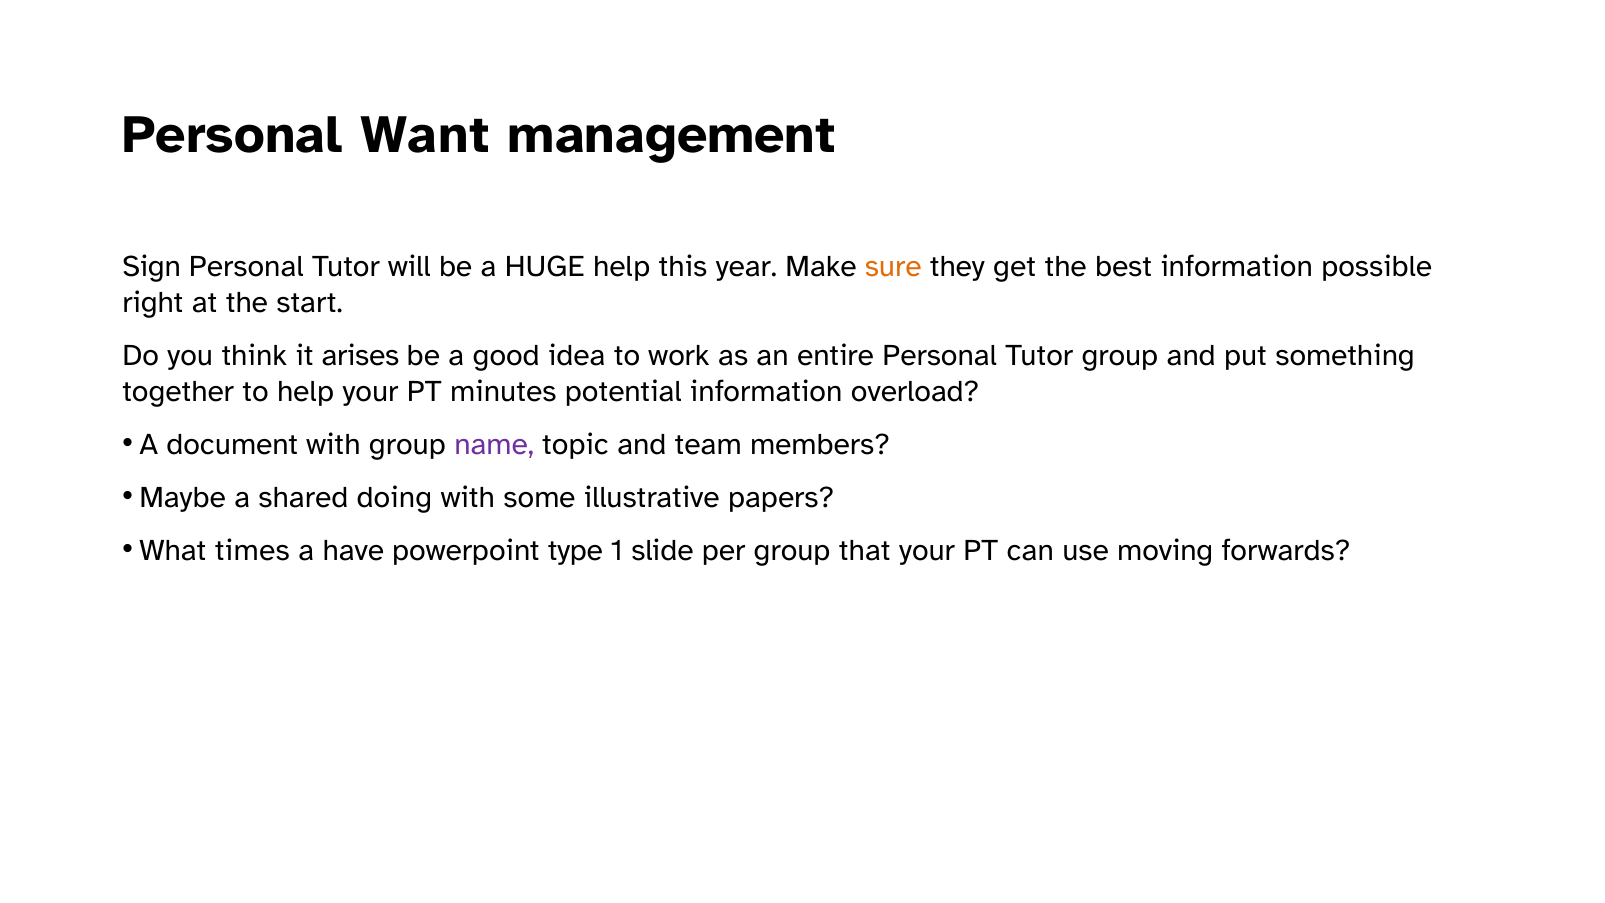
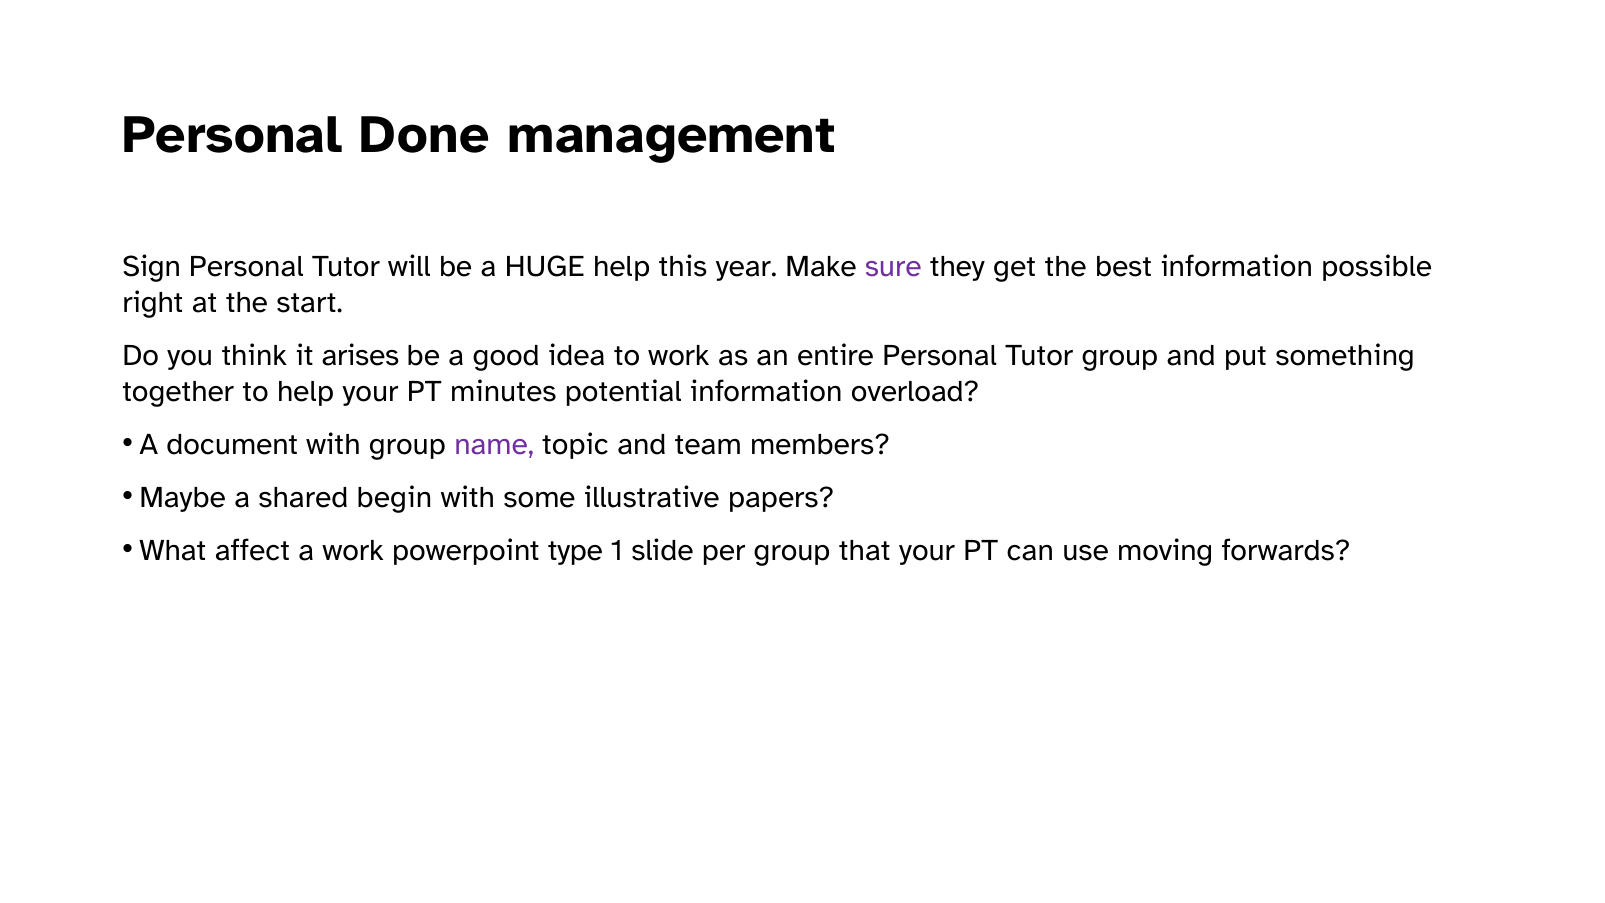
Want: Want -> Done
sure colour: orange -> purple
doing: doing -> begin
times: times -> affect
a have: have -> work
